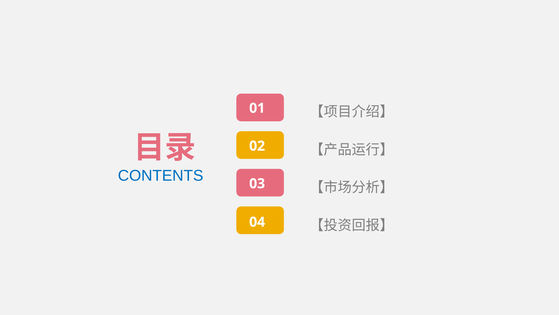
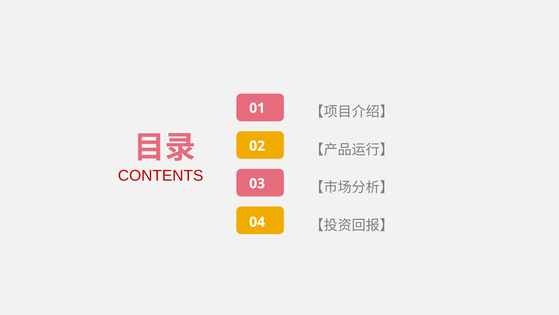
CONTENTS colour: blue -> red
